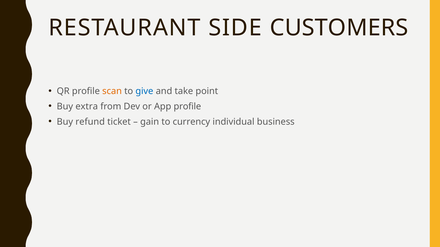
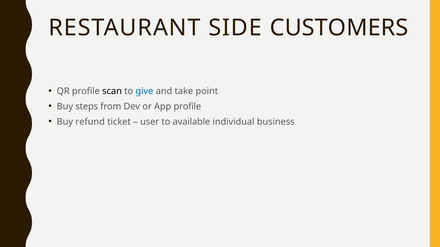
scan colour: orange -> black
extra: extra -> steps
gain: gain -> user
currency: currency -> available
